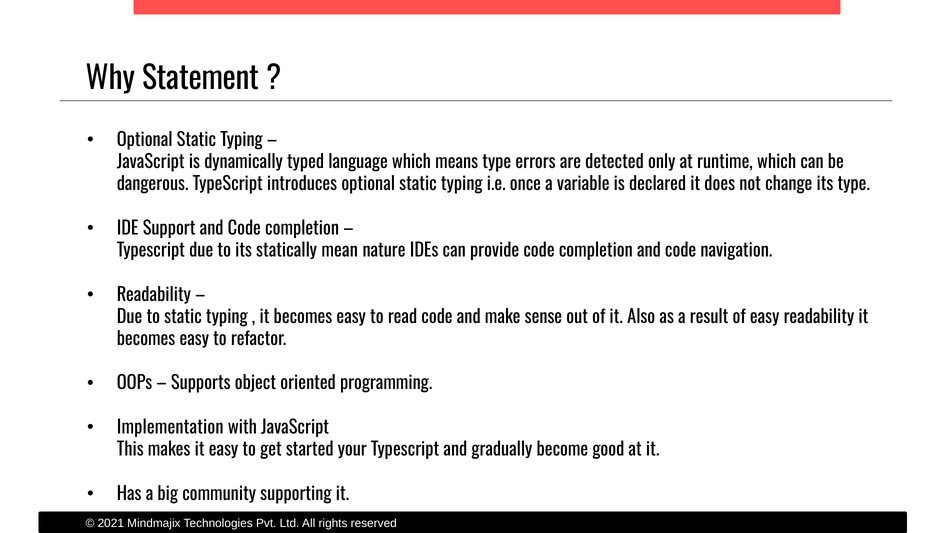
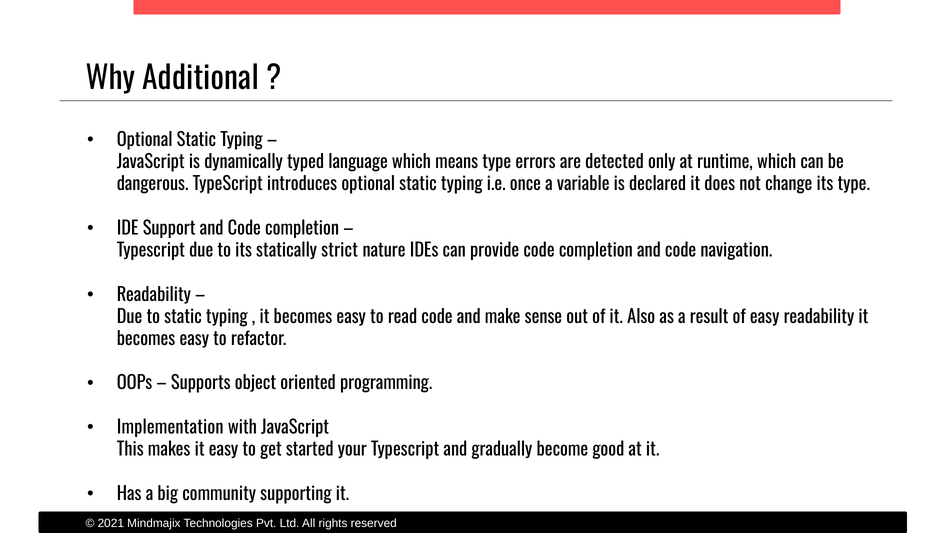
Statement: Statement -> Additional
mean: mean -> strict
